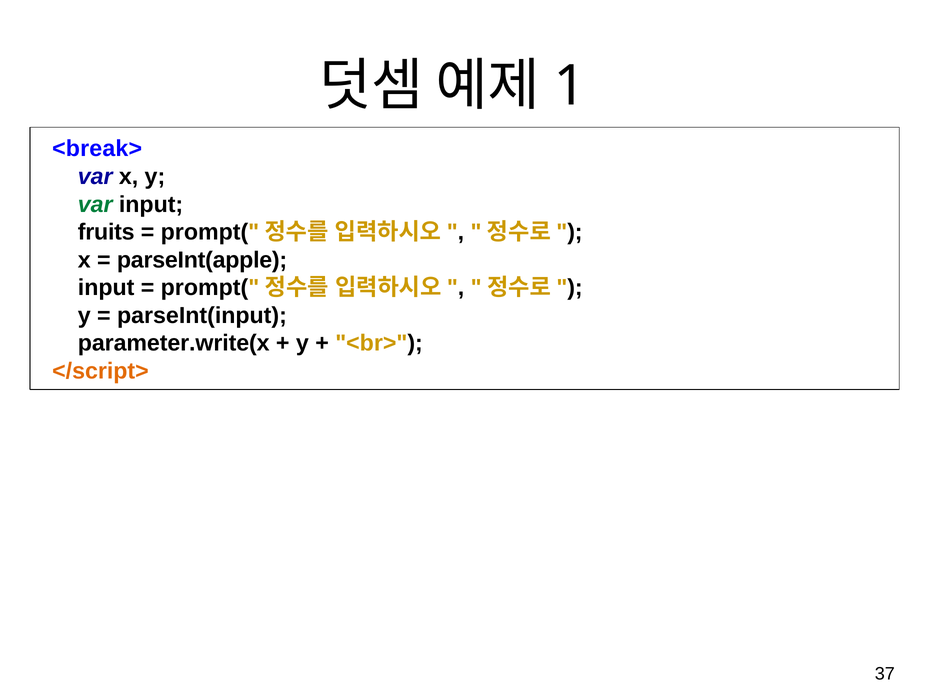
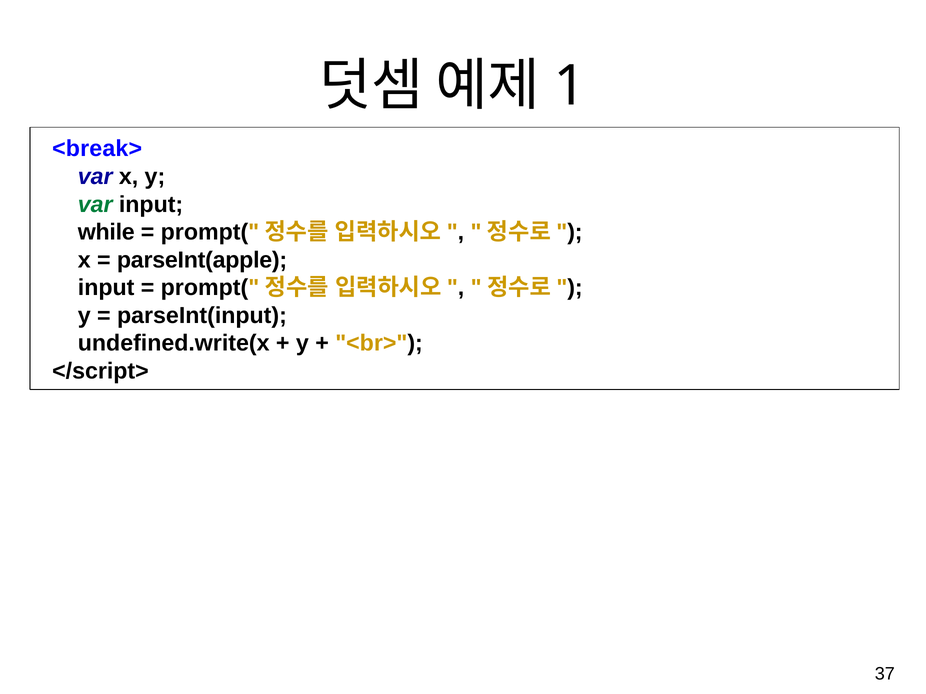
fruits: fruits -> while
parameter.write(x: parameter.write(x -> undefined.write(x
</script> colour: orange -> black
